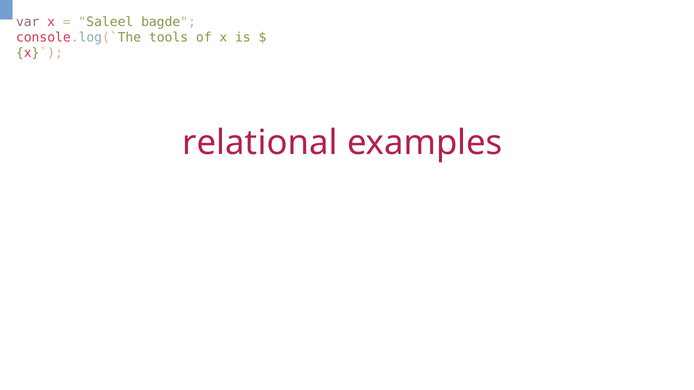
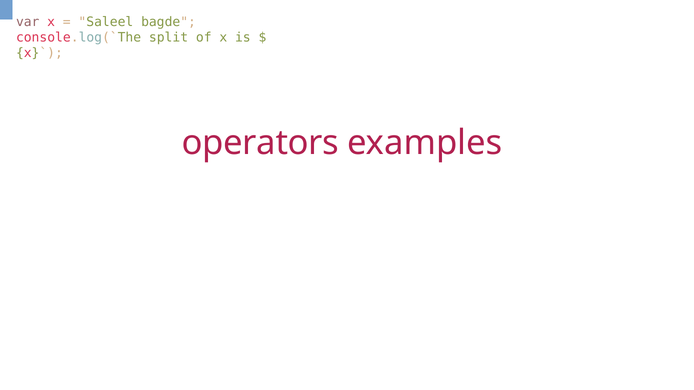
tools: tools -> split
relational: relational -> operators
